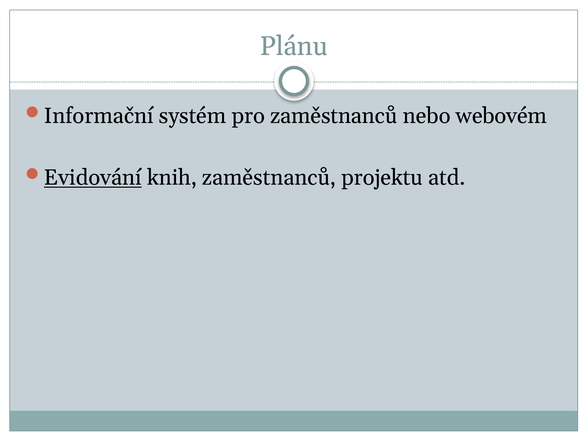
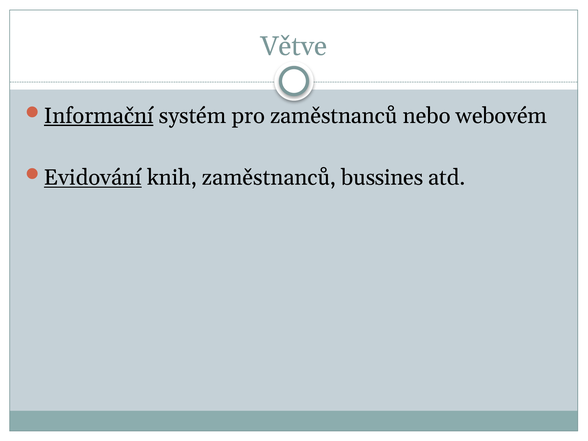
Plánu: Plánu -> Větve
Informační underline: none -> present
projektu: projektu -> bussines
